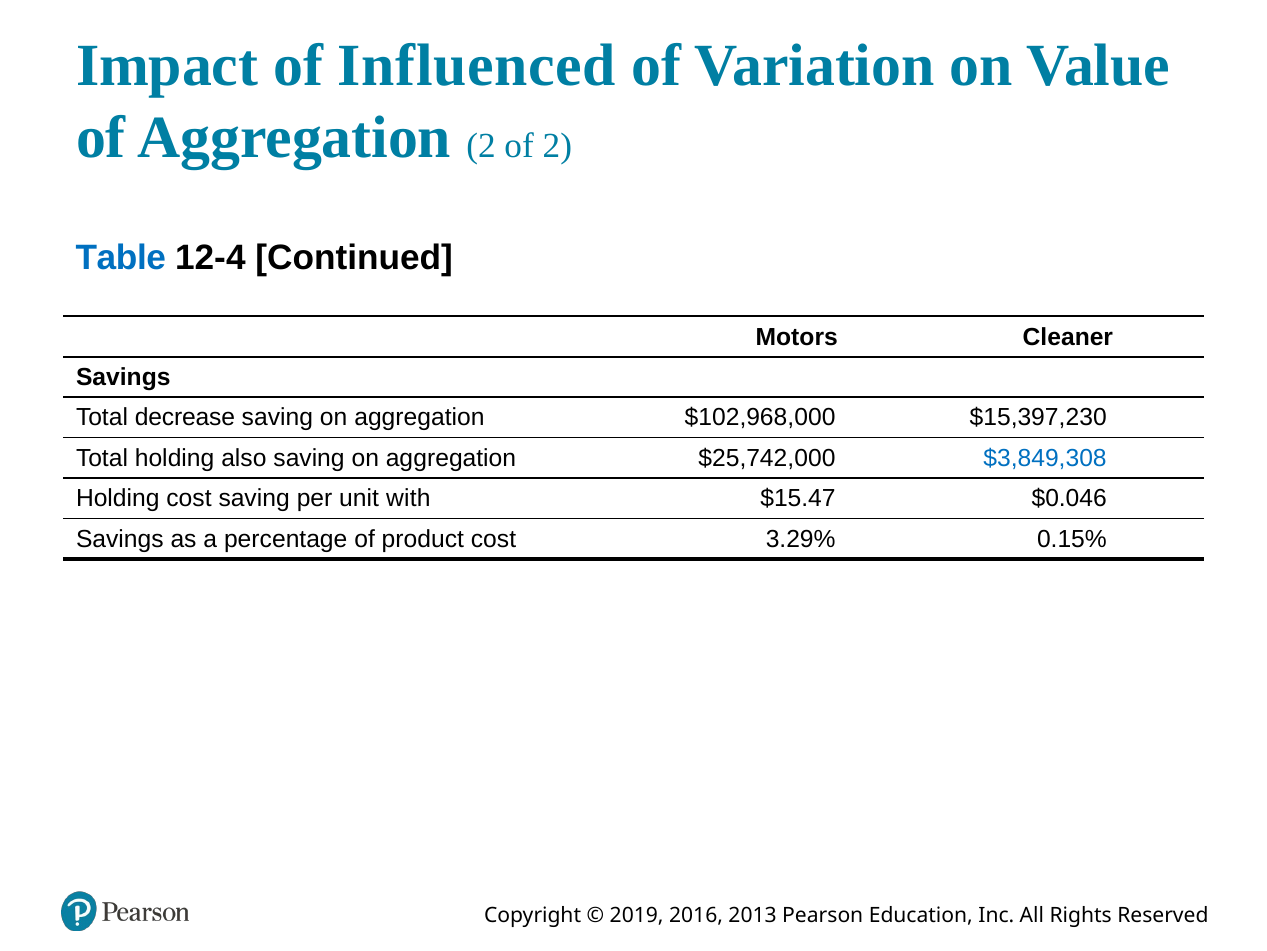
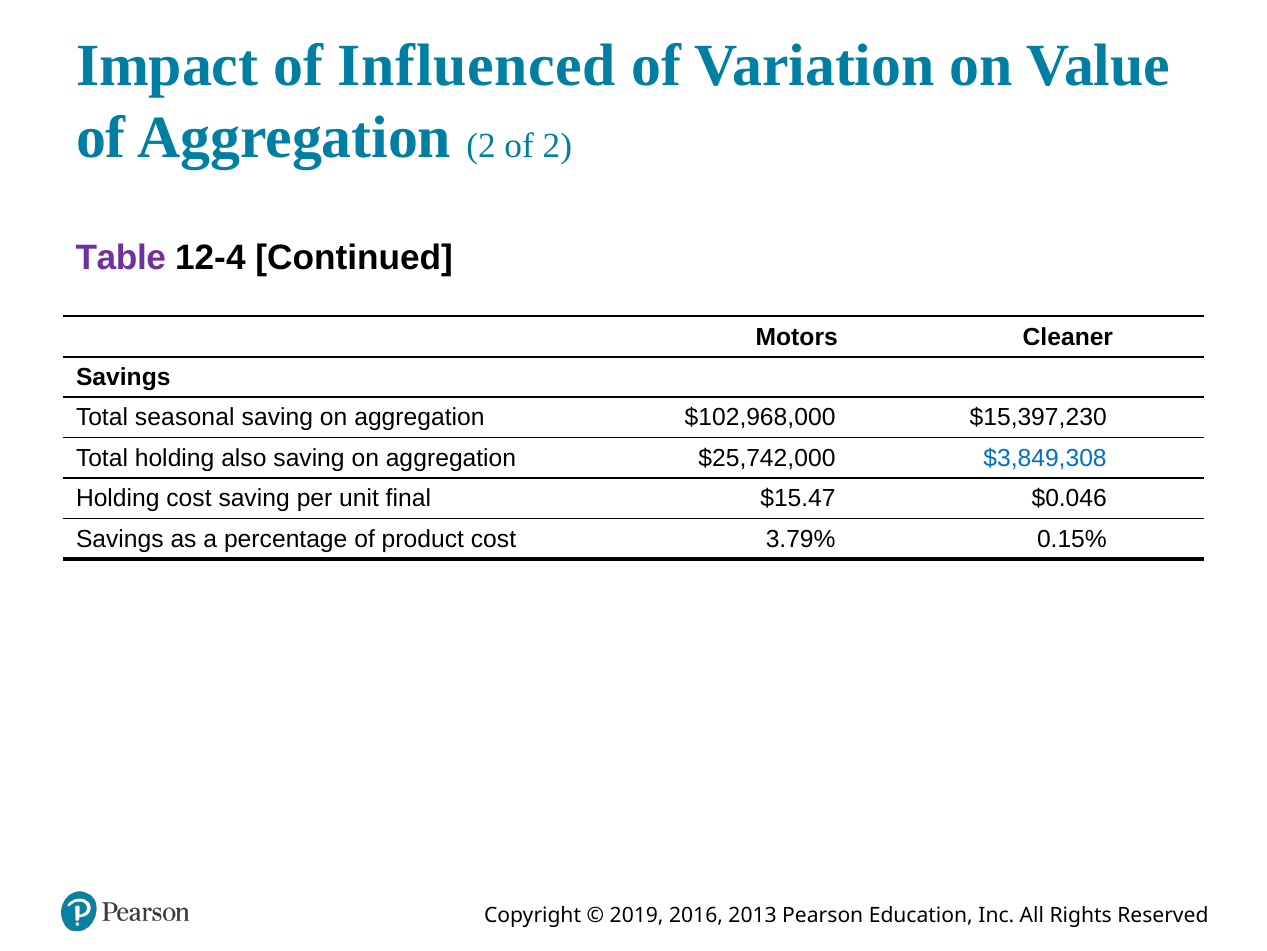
Table colour: blue -> purple
decrease: decrease -> seasonal
with: with -> final
3.29%: 3.29% -> 3.79%
